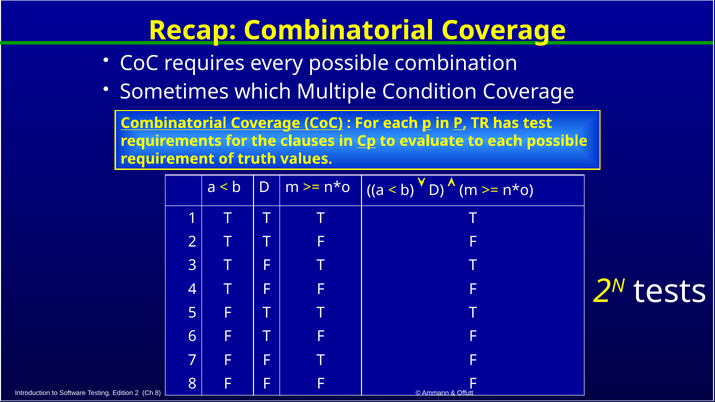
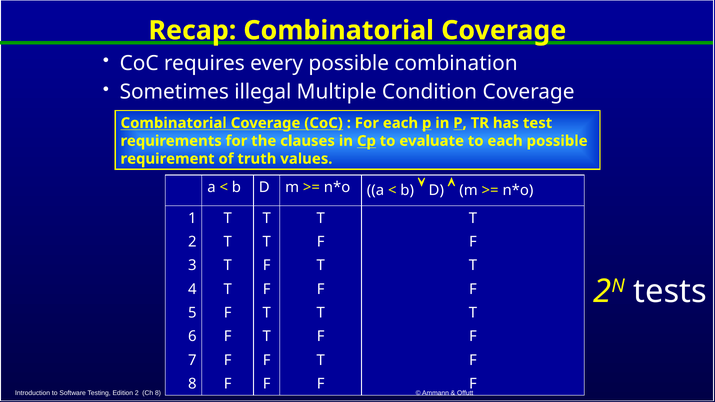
which: which -> illegal
